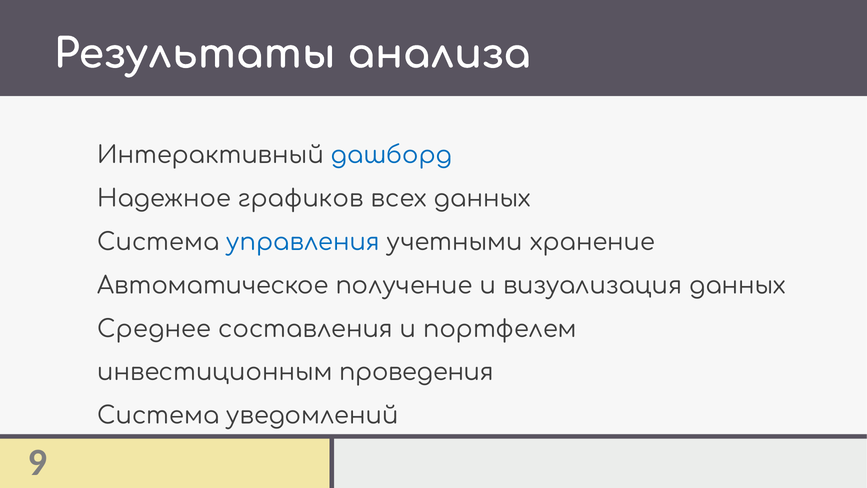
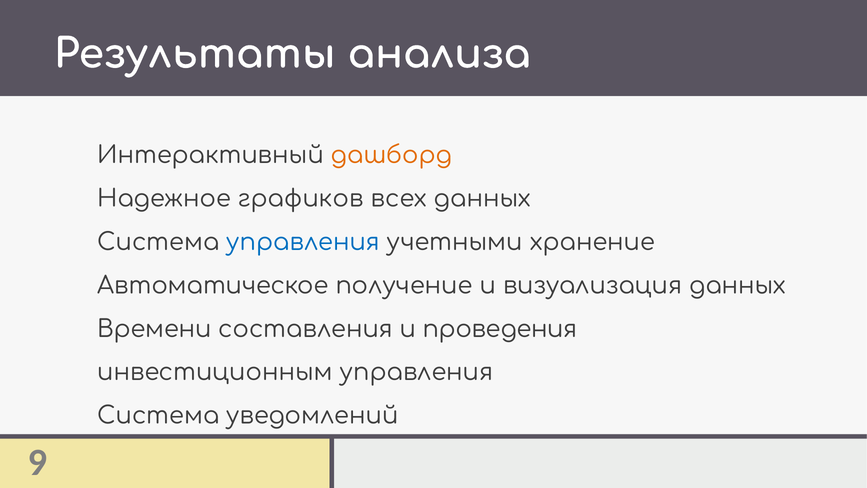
дашборд colour: blue -> orange
Среднее: Среднее -> Времени
портфелем: портфелем -> проведения
инвестиционным проведения: проведения -> управления
